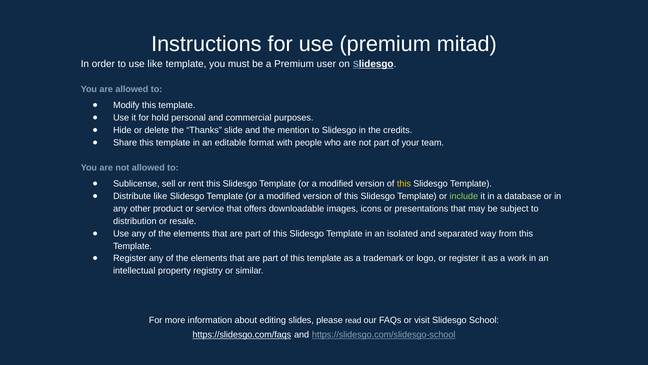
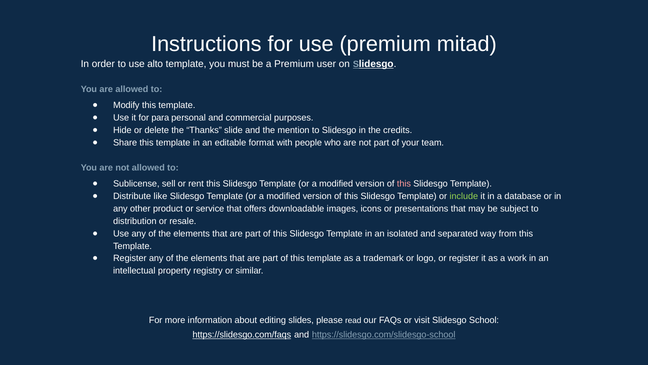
use like: like -> alto
hold: hold -> para
this at (404, 184) colour: yellow -> pink
